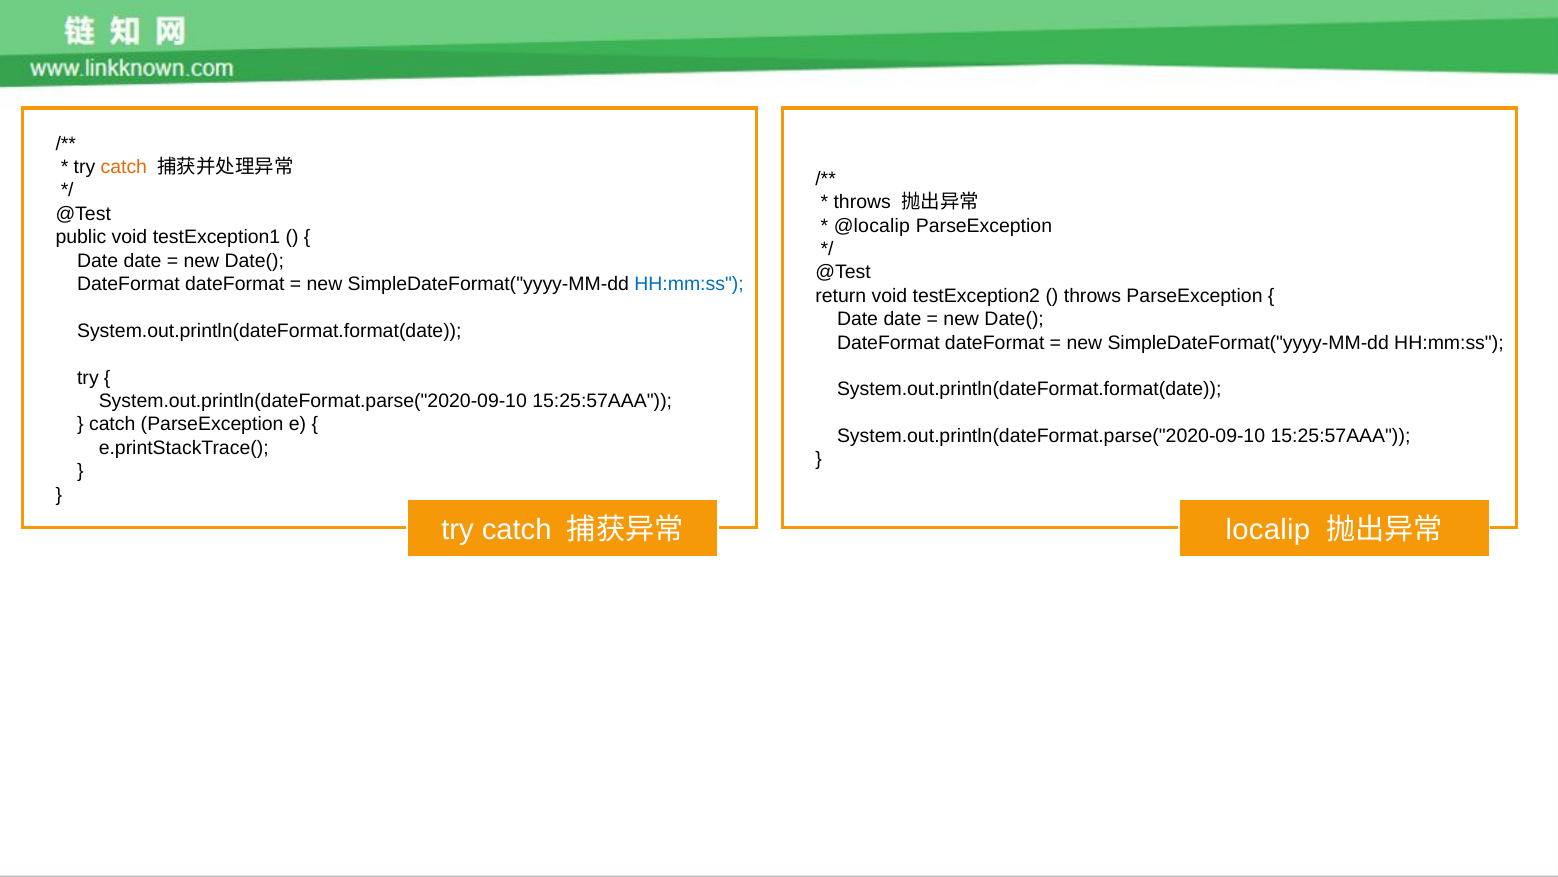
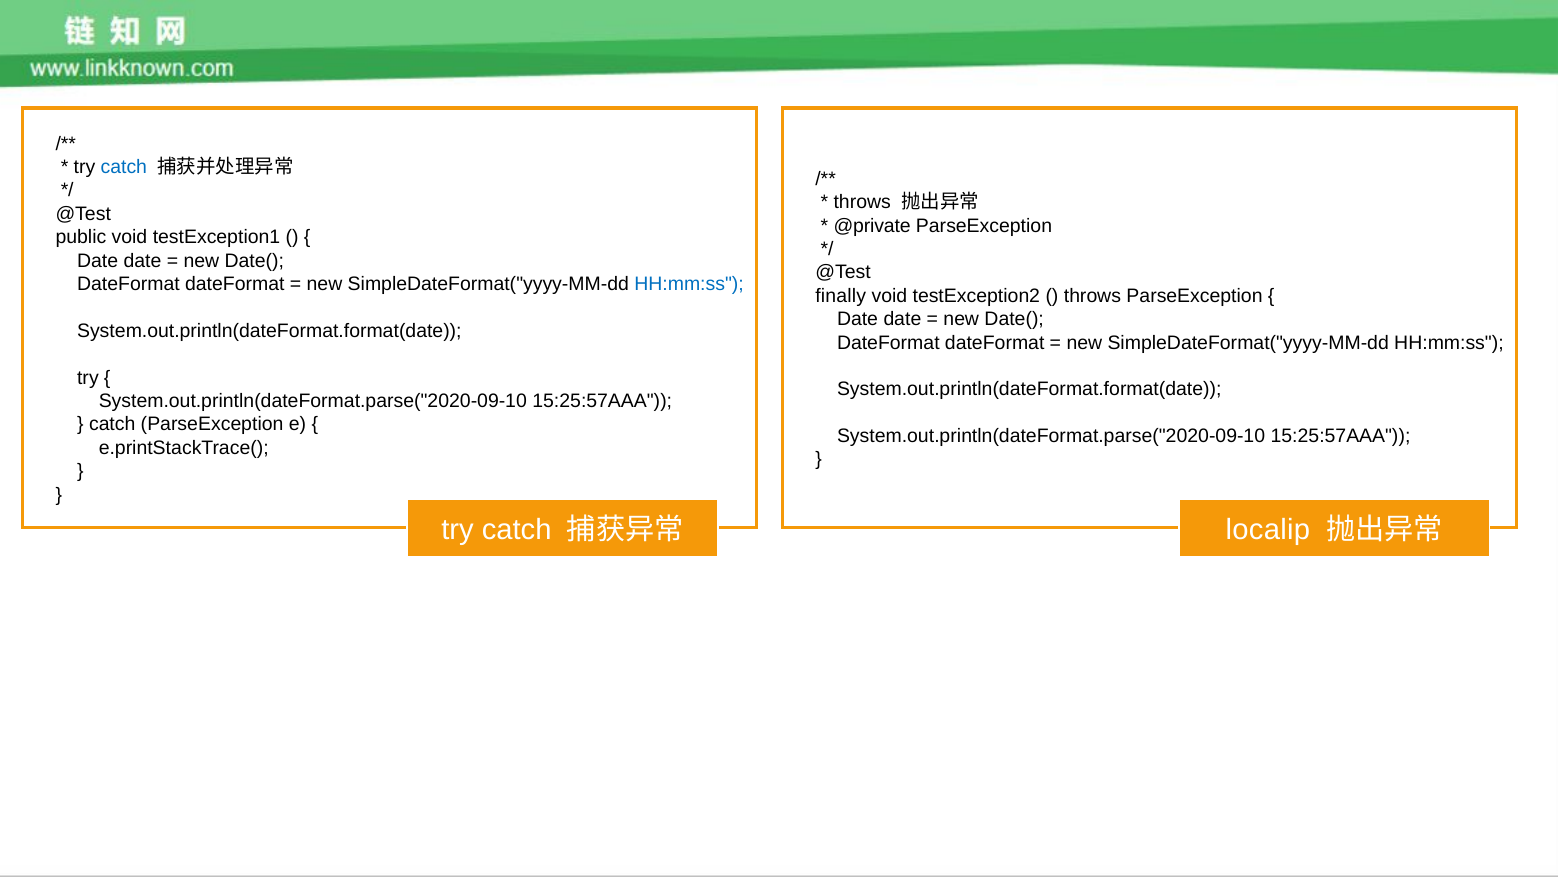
catch at (124, 167) colour: orange -> blue
@localip: @localip -> @private
return: return -> finally
